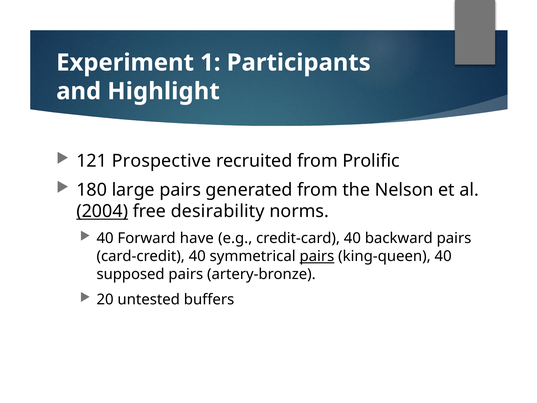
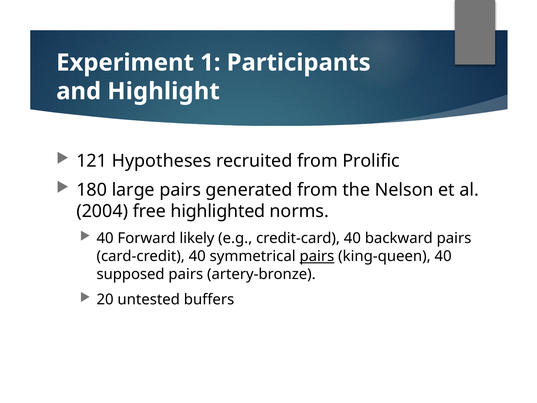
Prospective: Prospective -> Hypotheses
2004 underline: present -> none
desirability: desirability -> highlighted
have: have -> likely
